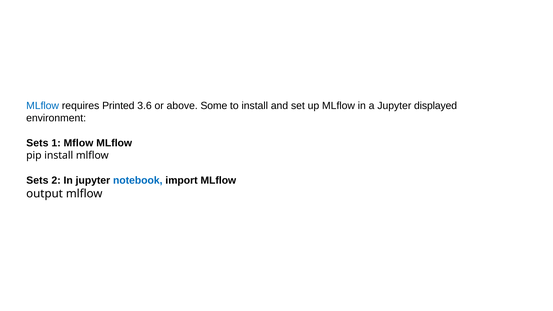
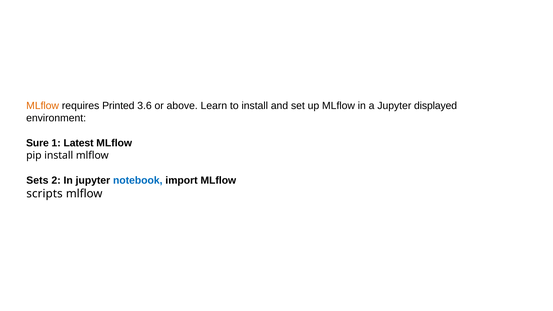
MLflow at (43, 106) colour: blue -> orange
Some: Some -> Learn
Sets at (37, 143): Sets -> Sure
Mflow: Mflow -> Latest
output: output -> scripts
